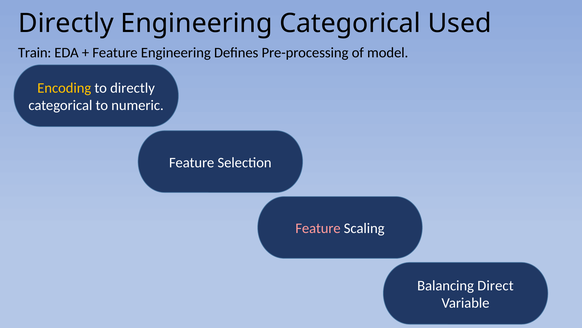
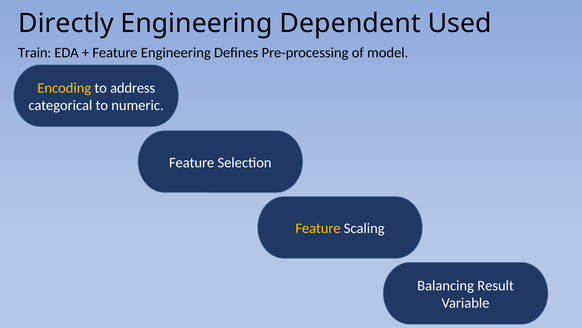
Engineering Categorical: Categorical -> Dependent
to directly: directly -> address
Feature at (318, 228) colour: pink -> yellow
Direct: Direct -> Result
